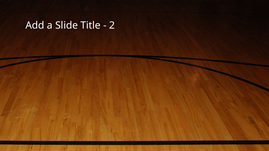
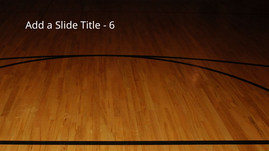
2: 2 -> 6
